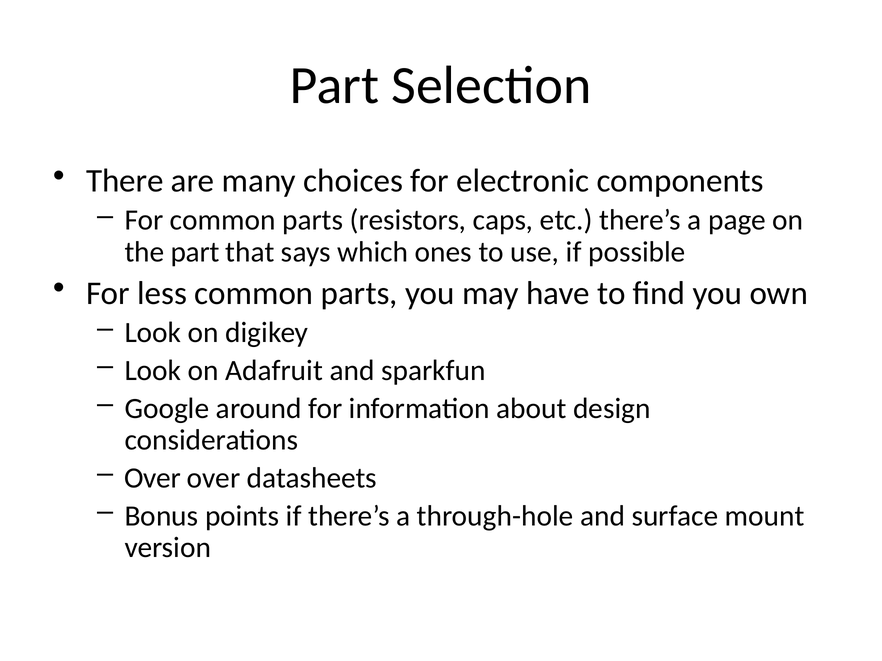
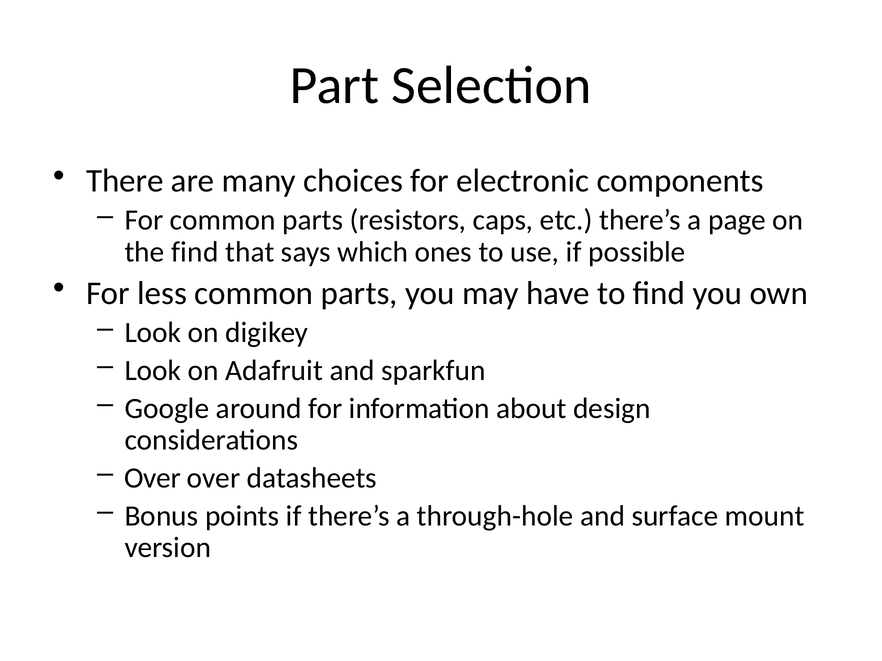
the part: part -> find
